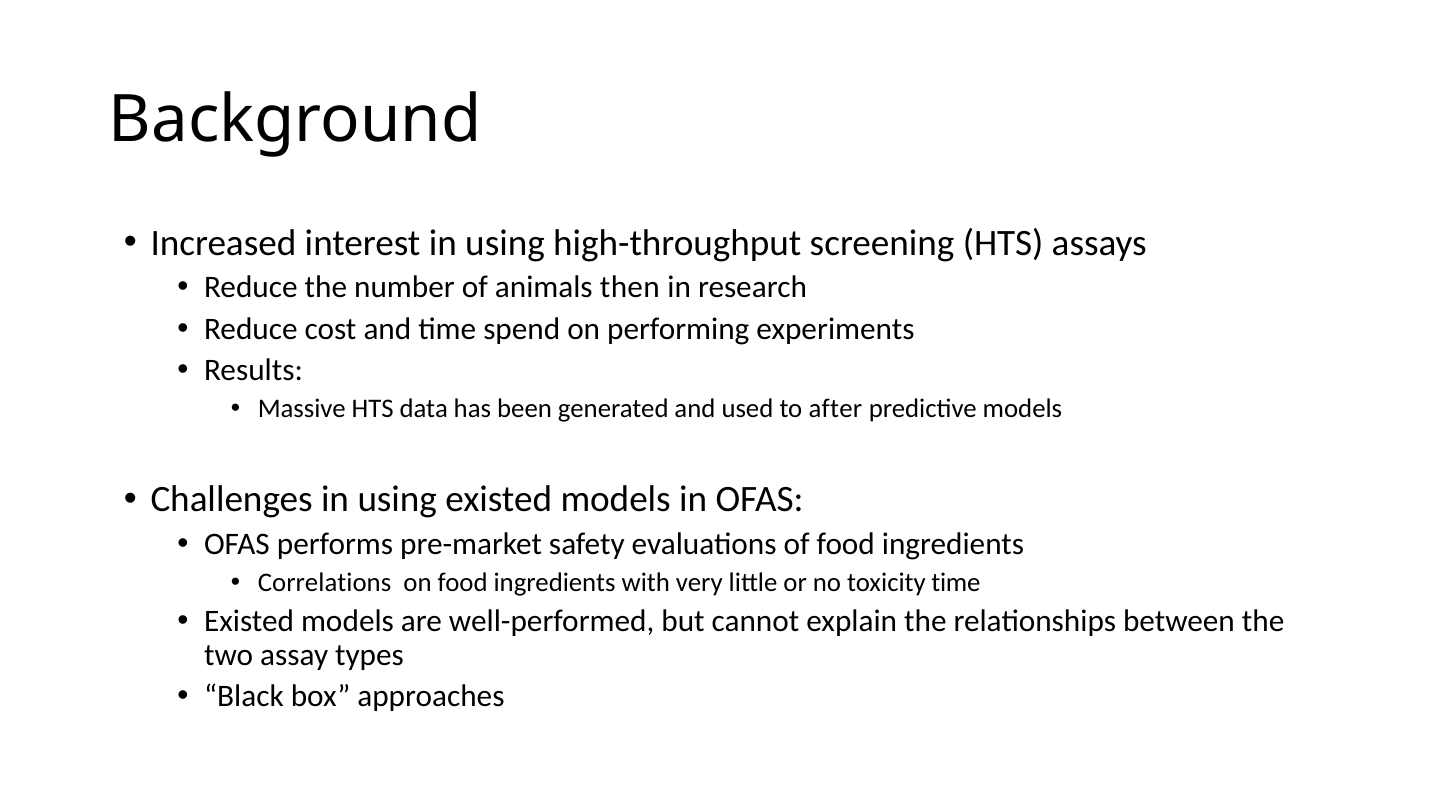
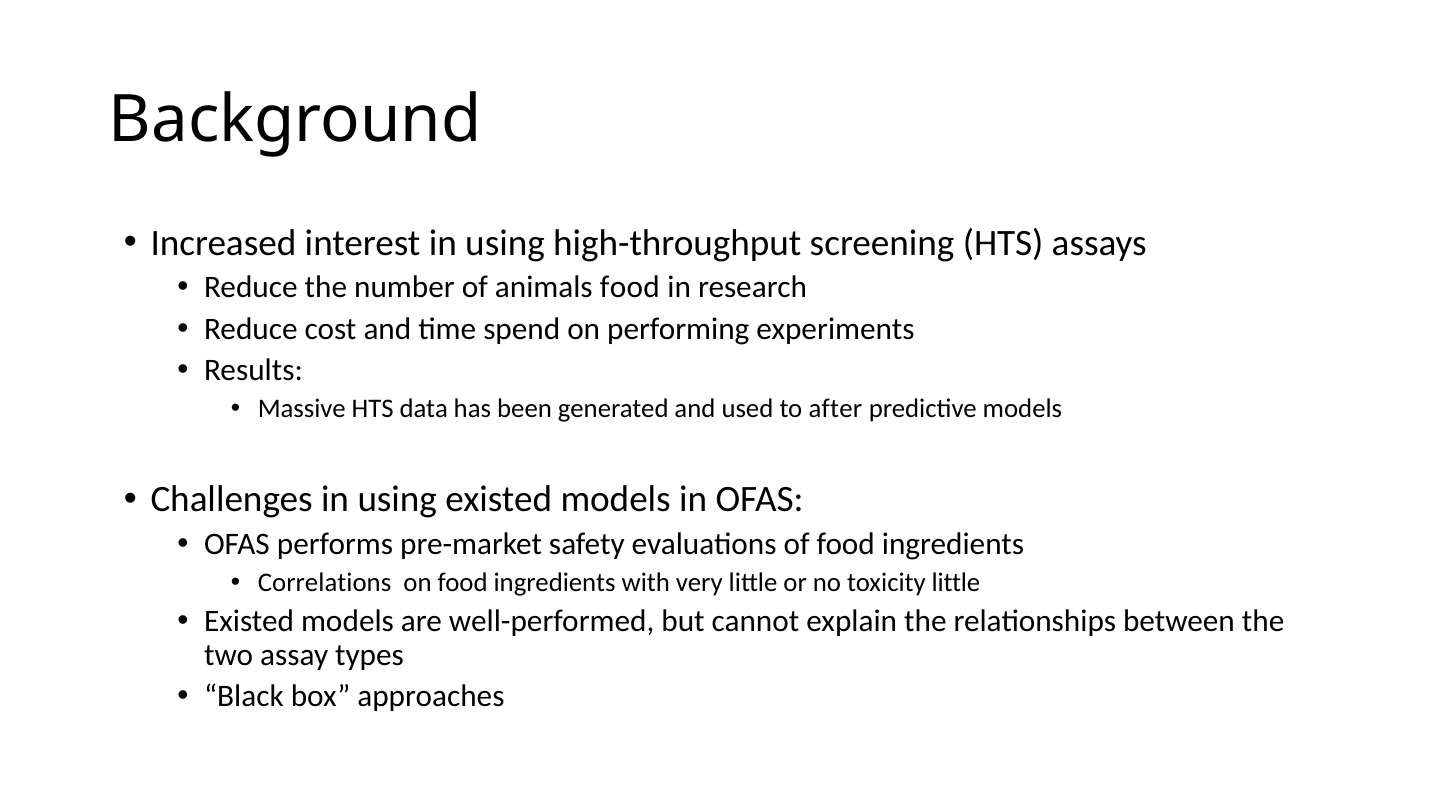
animals then: then -> food
toxicity time: time -> little
